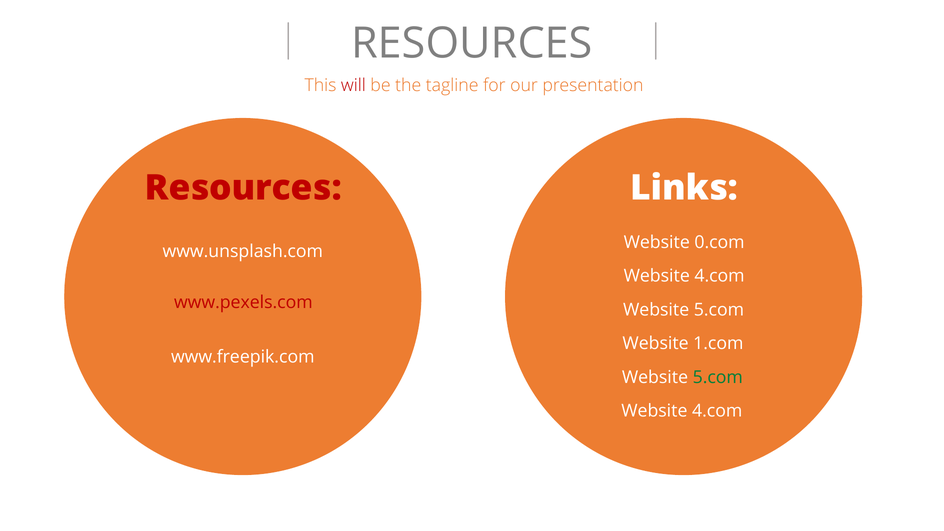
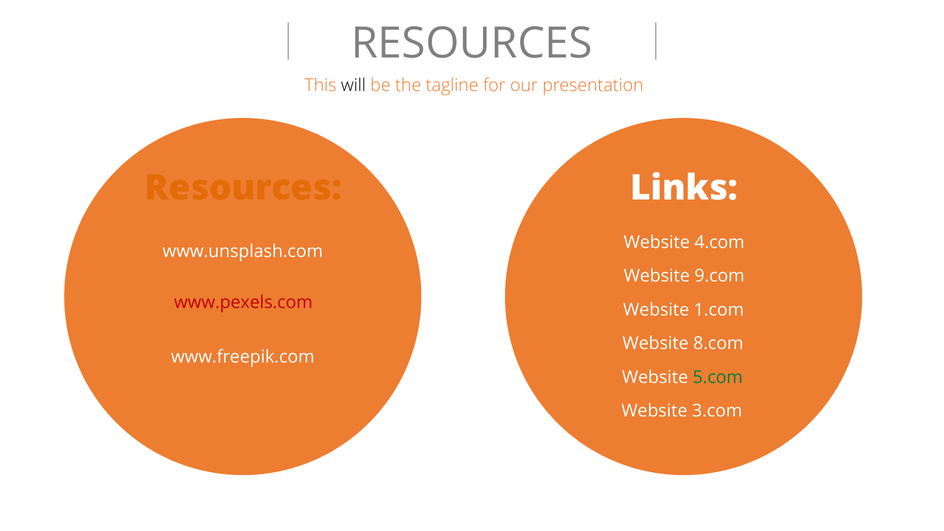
will colour: red -> black
Resources at (243, 188) colour: red -> orange
0.com: 0.com -> 4.com
4.com at (720, 276): 4.com -> 9.com
5.com at (719, 310): 5.com -> 1.com
1.com: 1.com -> 8.com
4.com at (717, 411): 4.com -> 3.com
